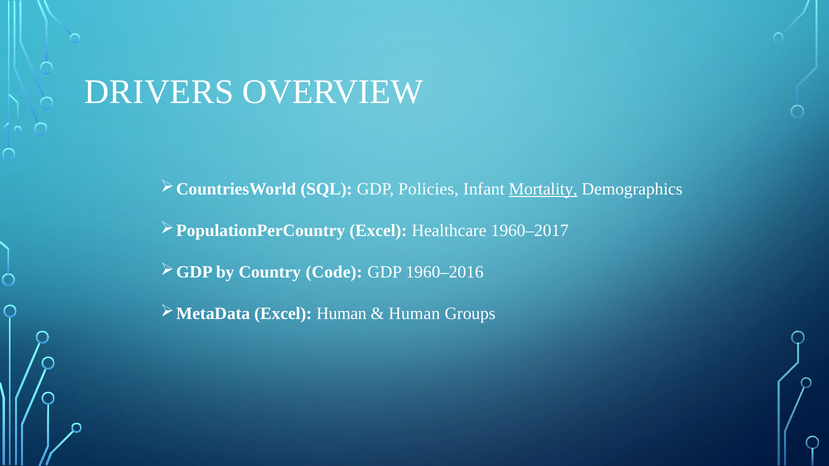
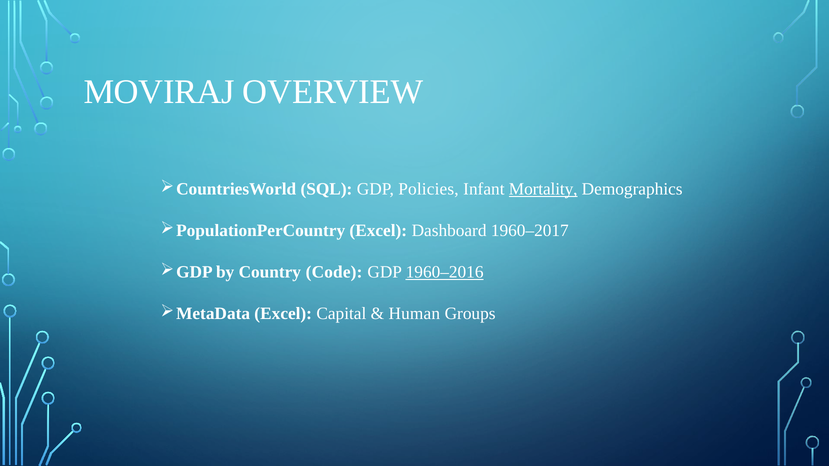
DRIVERS: DRIVERS -> MOVIRAJ
Healthcare: Healthcare -> Dashboard
1960–2016 underline: none -> present
Excel Human: Human -> Capital
